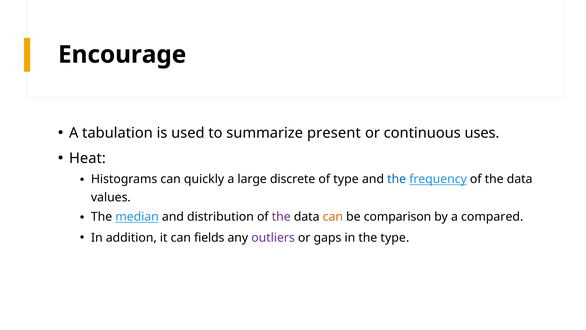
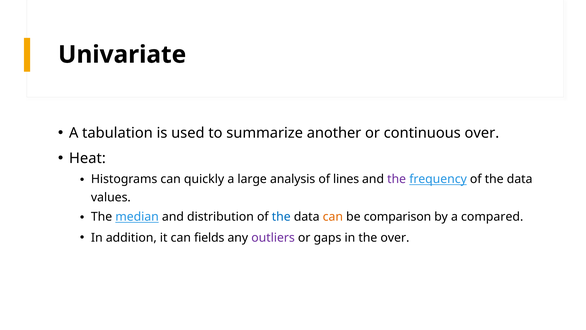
Encourage: Encourage -> Univariate
present: present -> another
continuous uses: uses -> over
discrete: discrete -> analysis
of type: type -> lines
the at (397, 179) colour: blue -> purple
the at (281, 216) colour: purple -> blue
the type: type -> over
